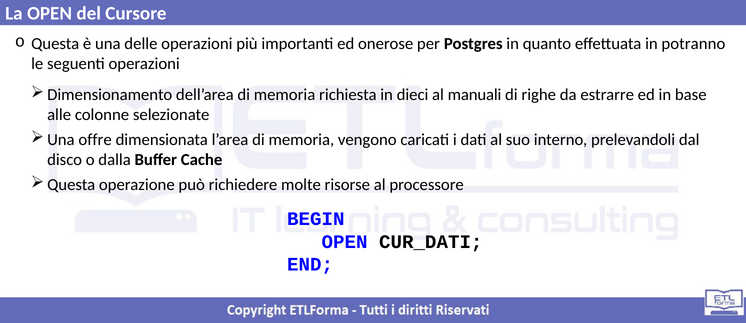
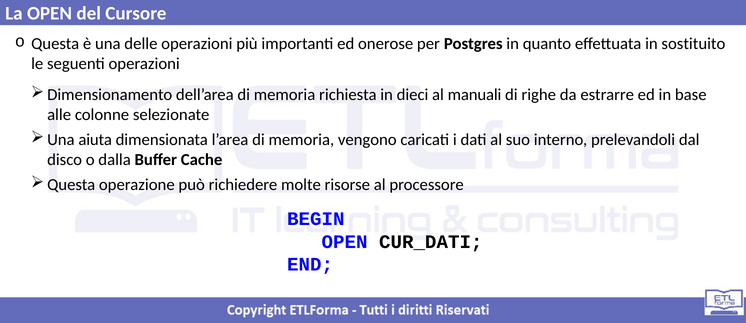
potranno: potranno -> sostituito
offre: offre -> aiuta
